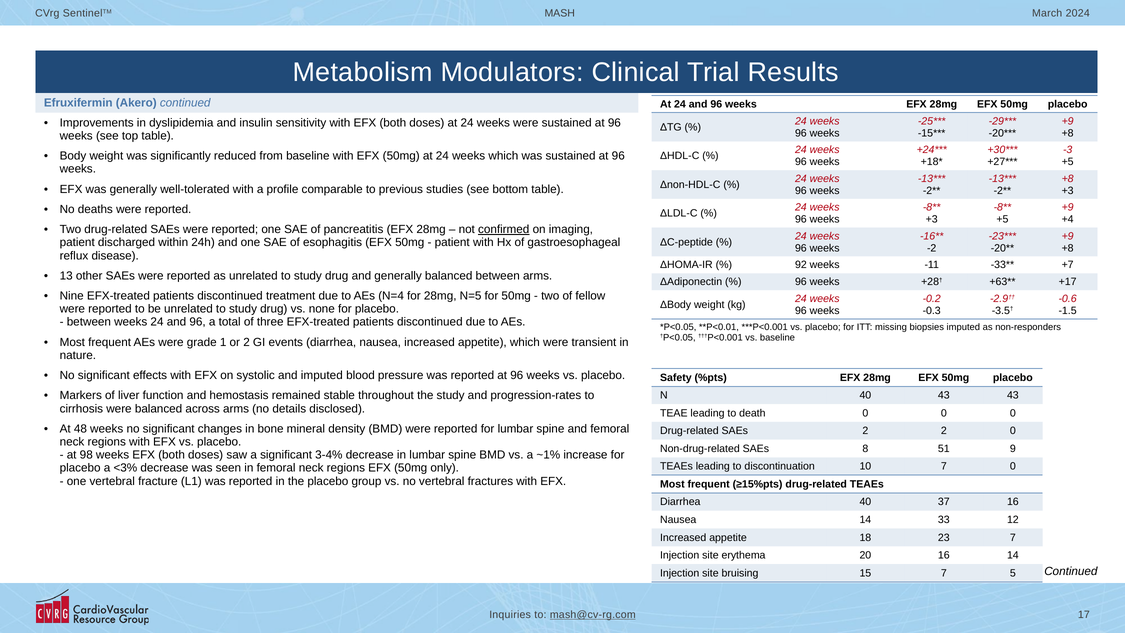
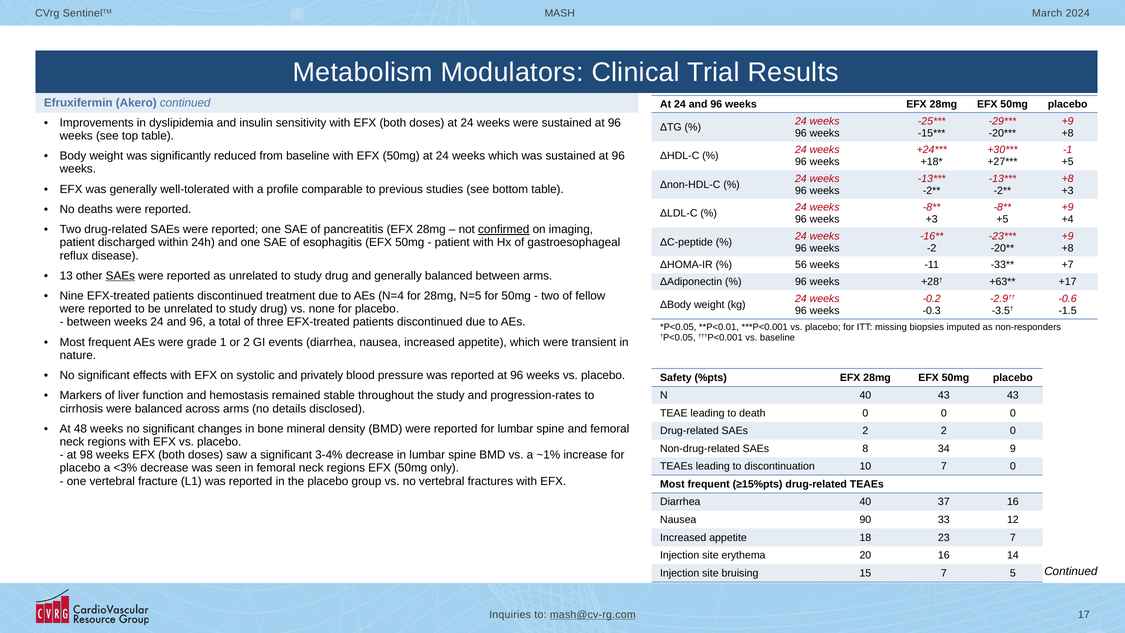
-3: -3 -> -1
92: 92 -> 56
SAEs at (120, 276) underline: none -> present
and imputed: imputed -> privately
51: 51 -> 34
Nausea 14: 14 -> 90
